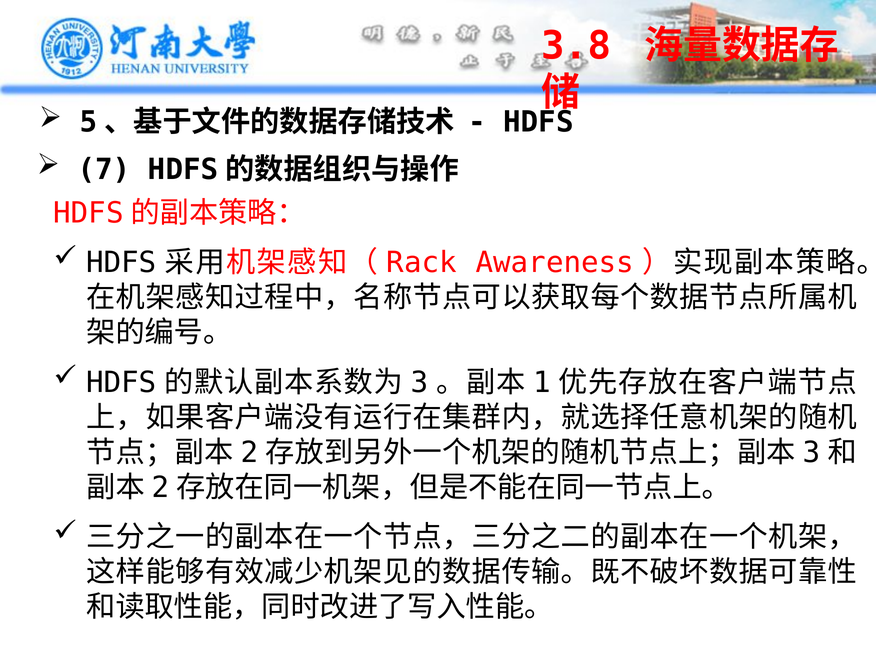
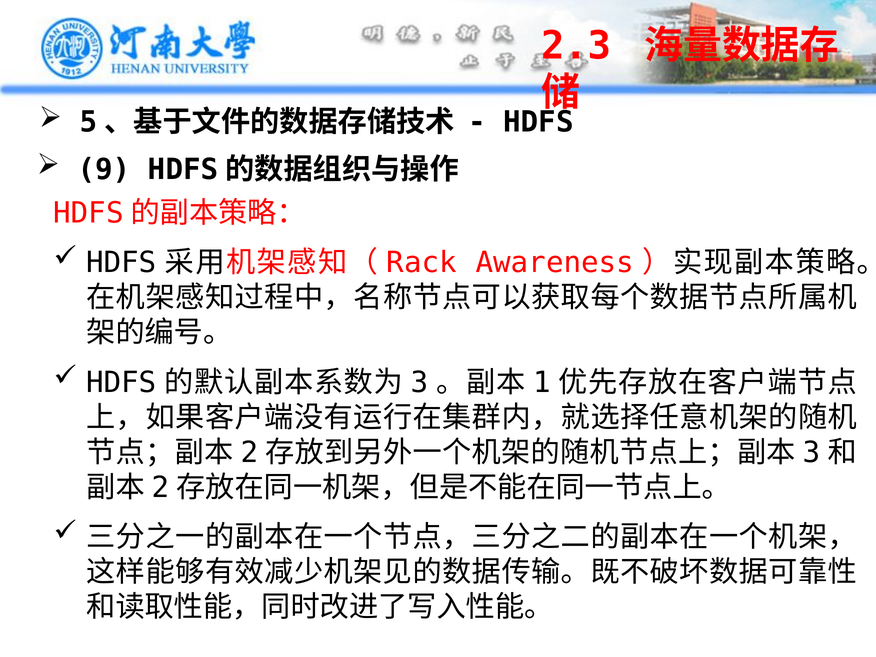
3.8: 3.8 -> 2.3
7: 7 -> 9
